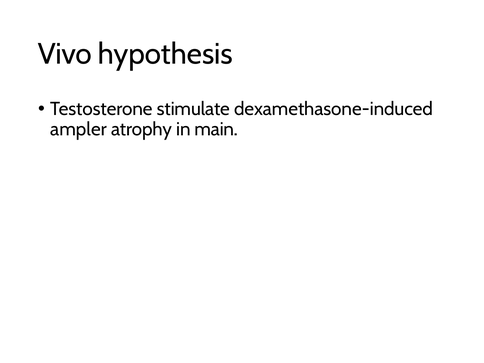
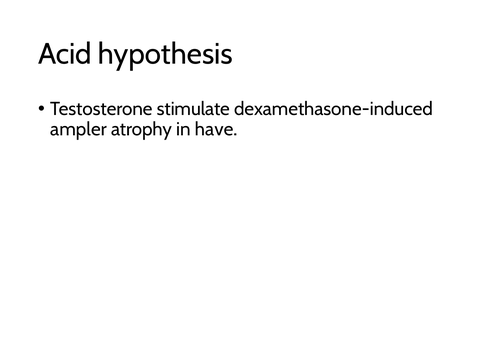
Vivo: Vivo -> Acid
main: main -> have
